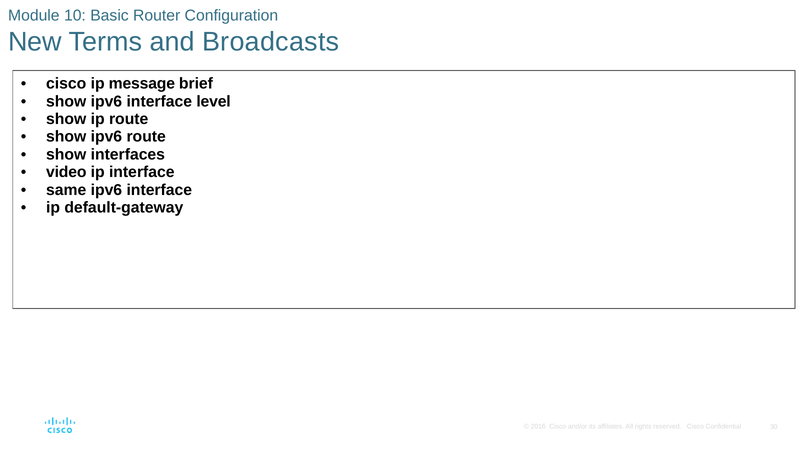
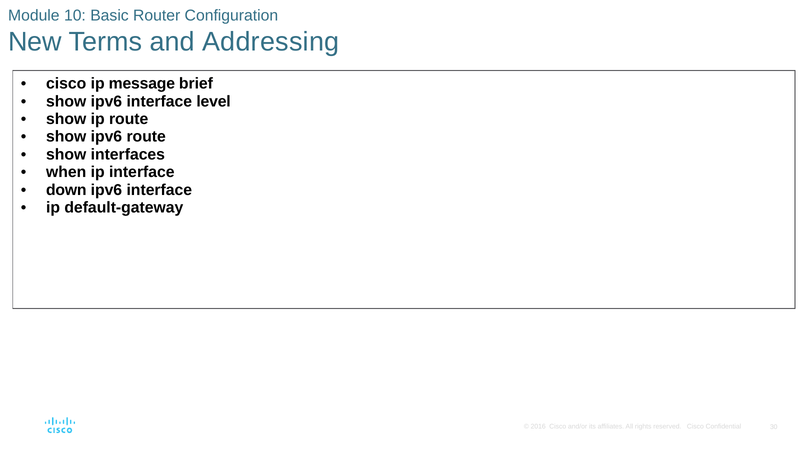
Broadcasts: Broadcasts -> Addressing
video: video -> when
same: same -> down
